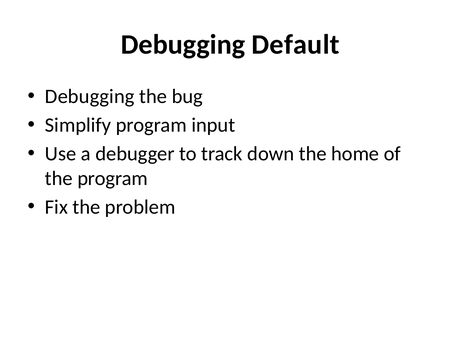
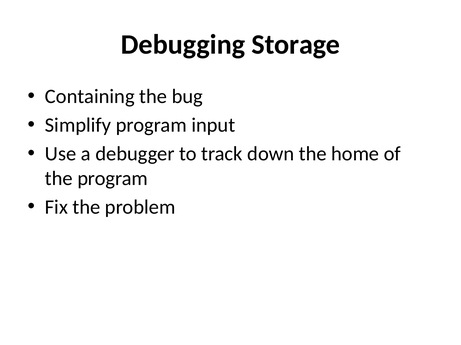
Default: Default -> Storage
Debugging at (90, 97): Debugging -> Containing
